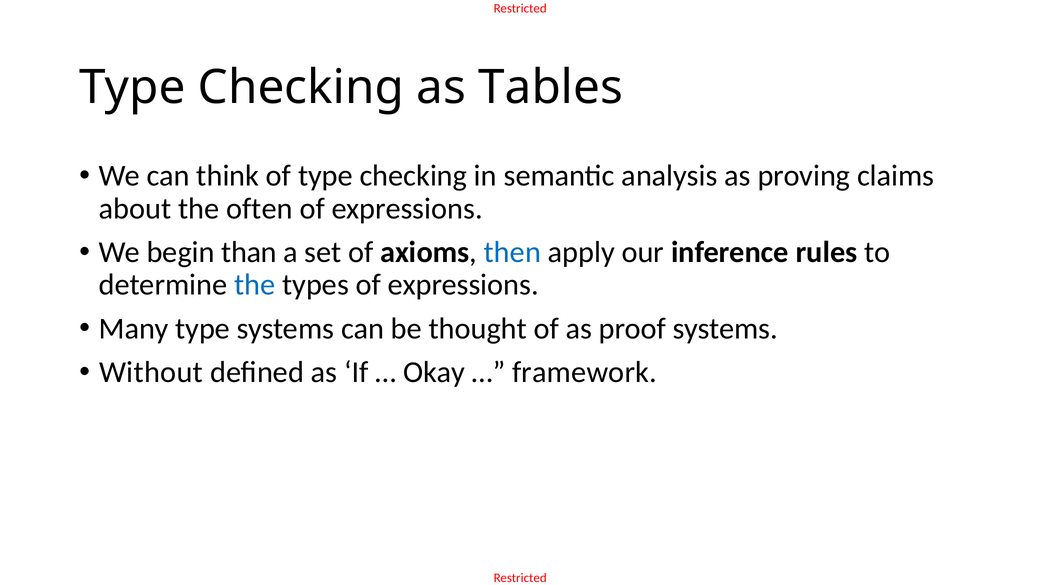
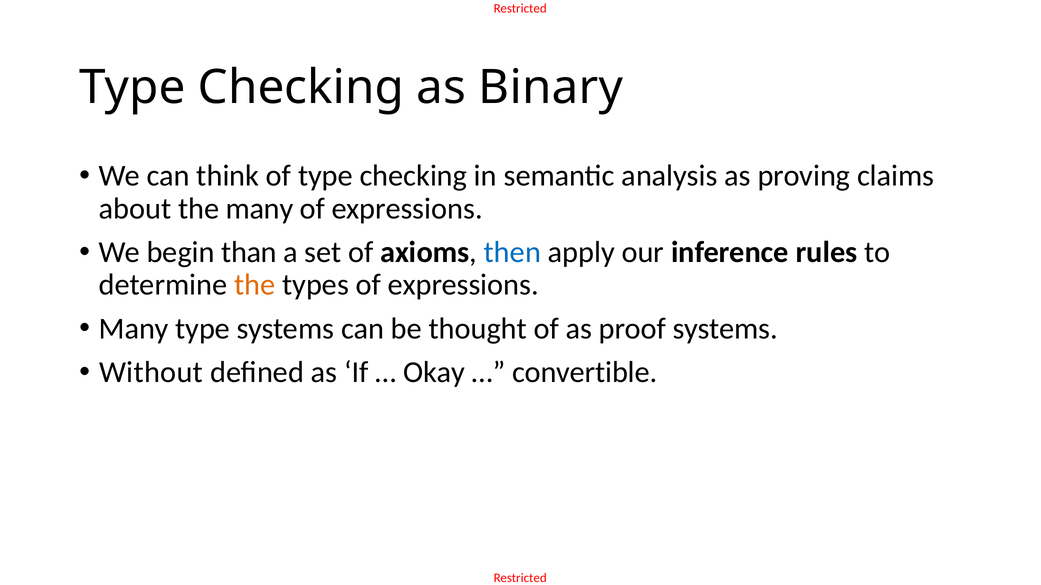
Tables: Tables -> Binary
the often: often -> many
the at (255, 285) colour: blue -> orange
framework: framework -> convertible
